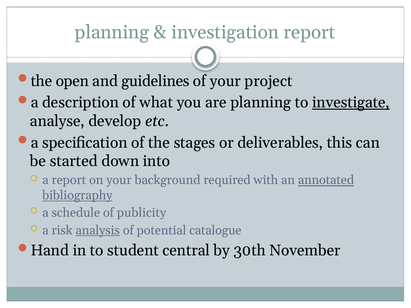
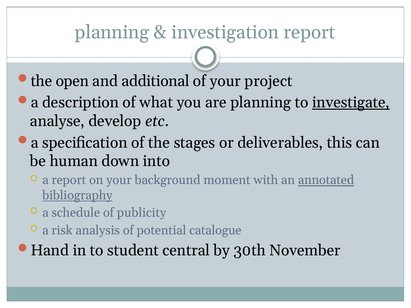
guidelines: guidelines -> additional
started: started -> human
required: required -> moment
analysis underline: present -> none
